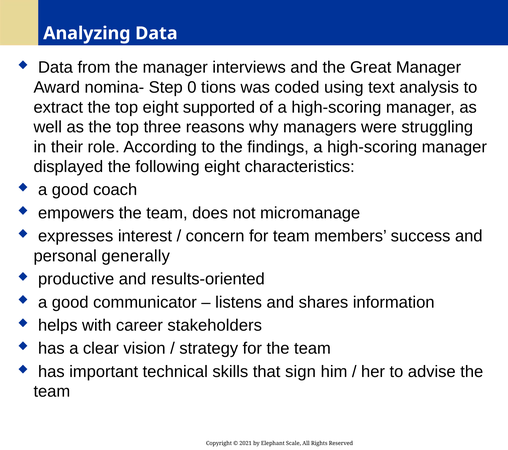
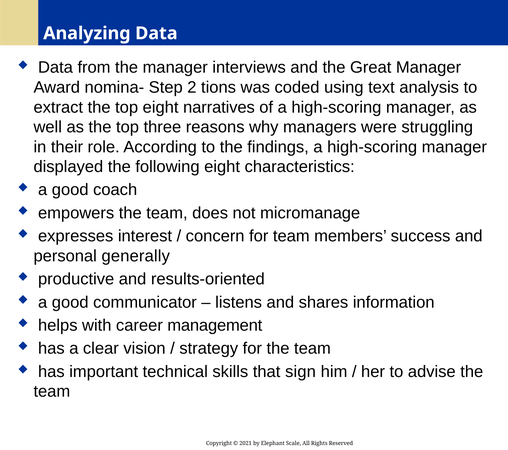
0: 0 -> 2
supported: supported -> narratives
stakeholders: stakeholders -> management
